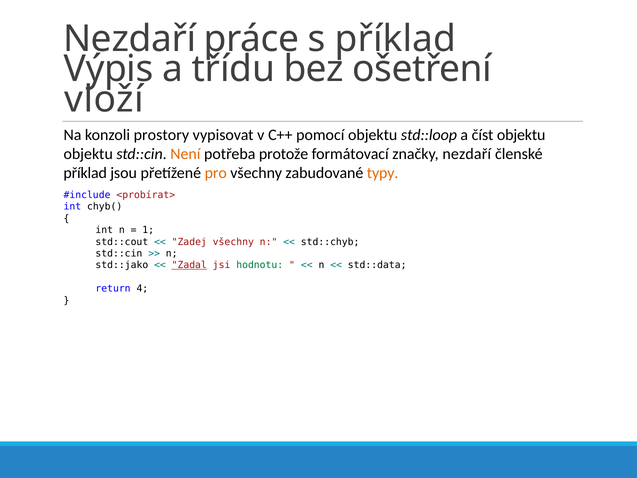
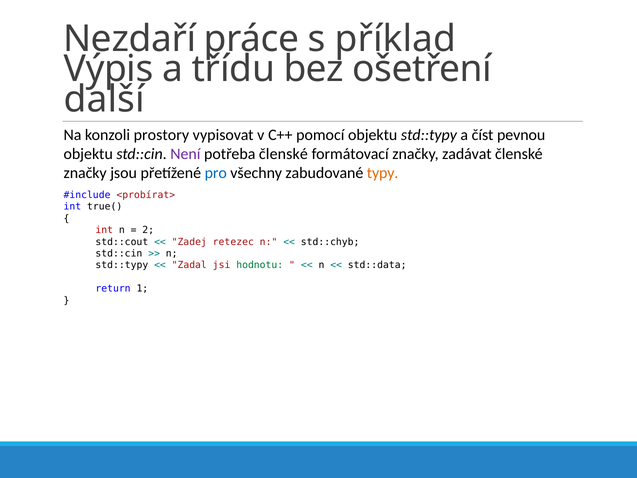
vloží: vloží -> další
objektu std::loop: std::loop -> std::typy
číst objektu: objektu -> pevnou
Není colour: orange -> purple
potřeba protože: protože -> členské
značky nezdaří: nezdaří -> zadávat
příklad at (85, 173): příklad -> značky
pro colour: orange -> blue
chyb(: chyb( -> true(
int at (104, 230) colour: black -> red
1: 1 -> 2
Zadej všechny: všechny -> retezec
std::jako at (122, 265): std::jako -> std::typy
Zadal underline: present -> none
4: 4 -> 1
